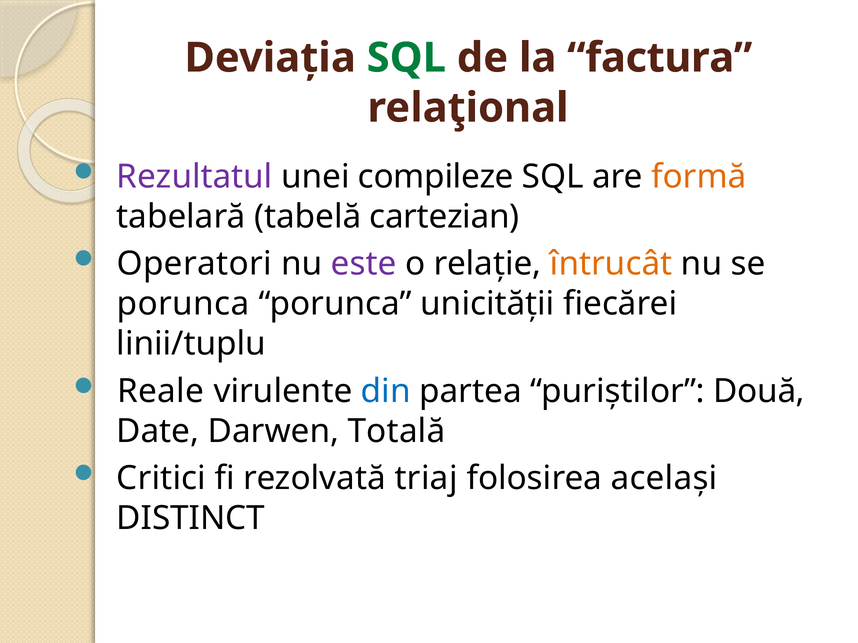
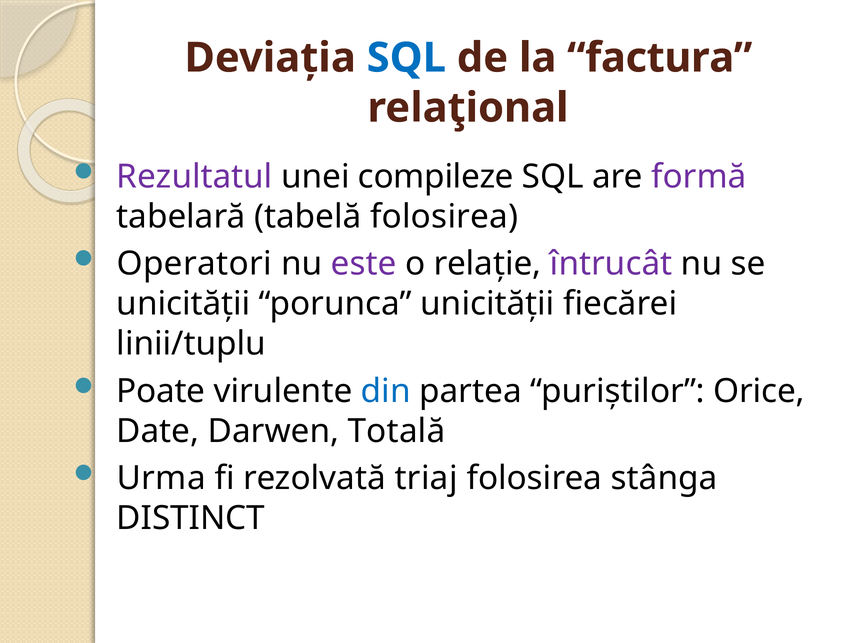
SQL at (406, 58) colour: green -> blue
formă colour: orange -> purple
tabelă cartezian: cartezian -> folosirea
întrucât colour: orange -> purple
porunca at (183, 304): porunca -> unicităţii
Reale: Reale -> Poate
Două: Două -> Orice
Critici: Critici -> Urma
acelaşi: acelaşi -> stânga
